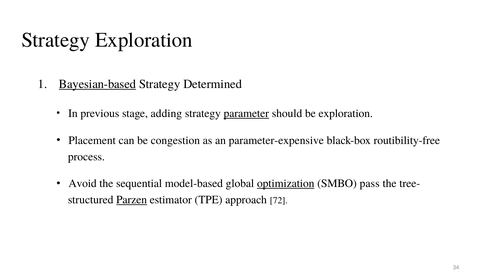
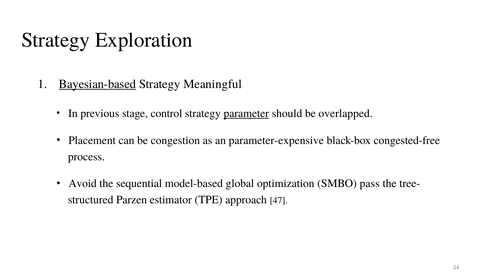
Determined: Determined -> Meaningful
adding: adding -> control
be exploration: exploration -> overlapped
routibility-free: routibility-free -> congested-free
optimization underline: present -> none
Parzen underline: present -> none
72: 72 -> 47
